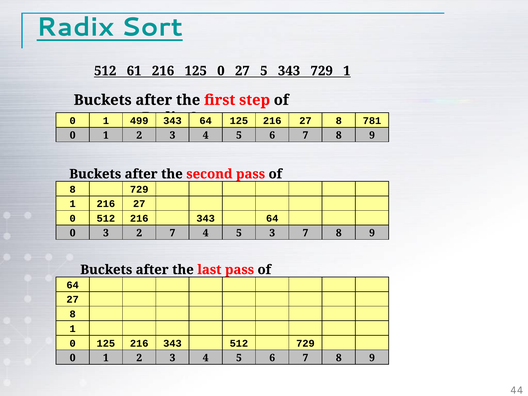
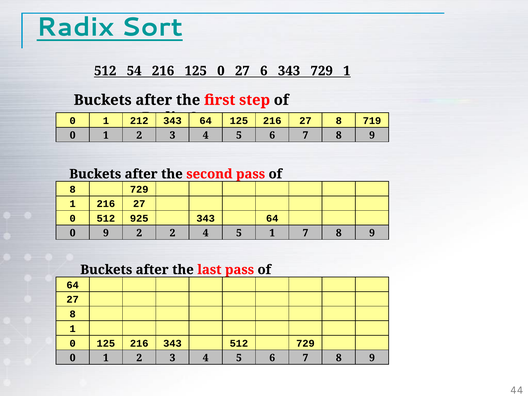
61: 61 -> 54
27 5: 5 -> 6
499: 499 -> 212
781: 781 -> 719
512 216: 216 -> 925
0 3: 3 -> 9
2 7: 7 -> 2
5 3: 3 -> 1
